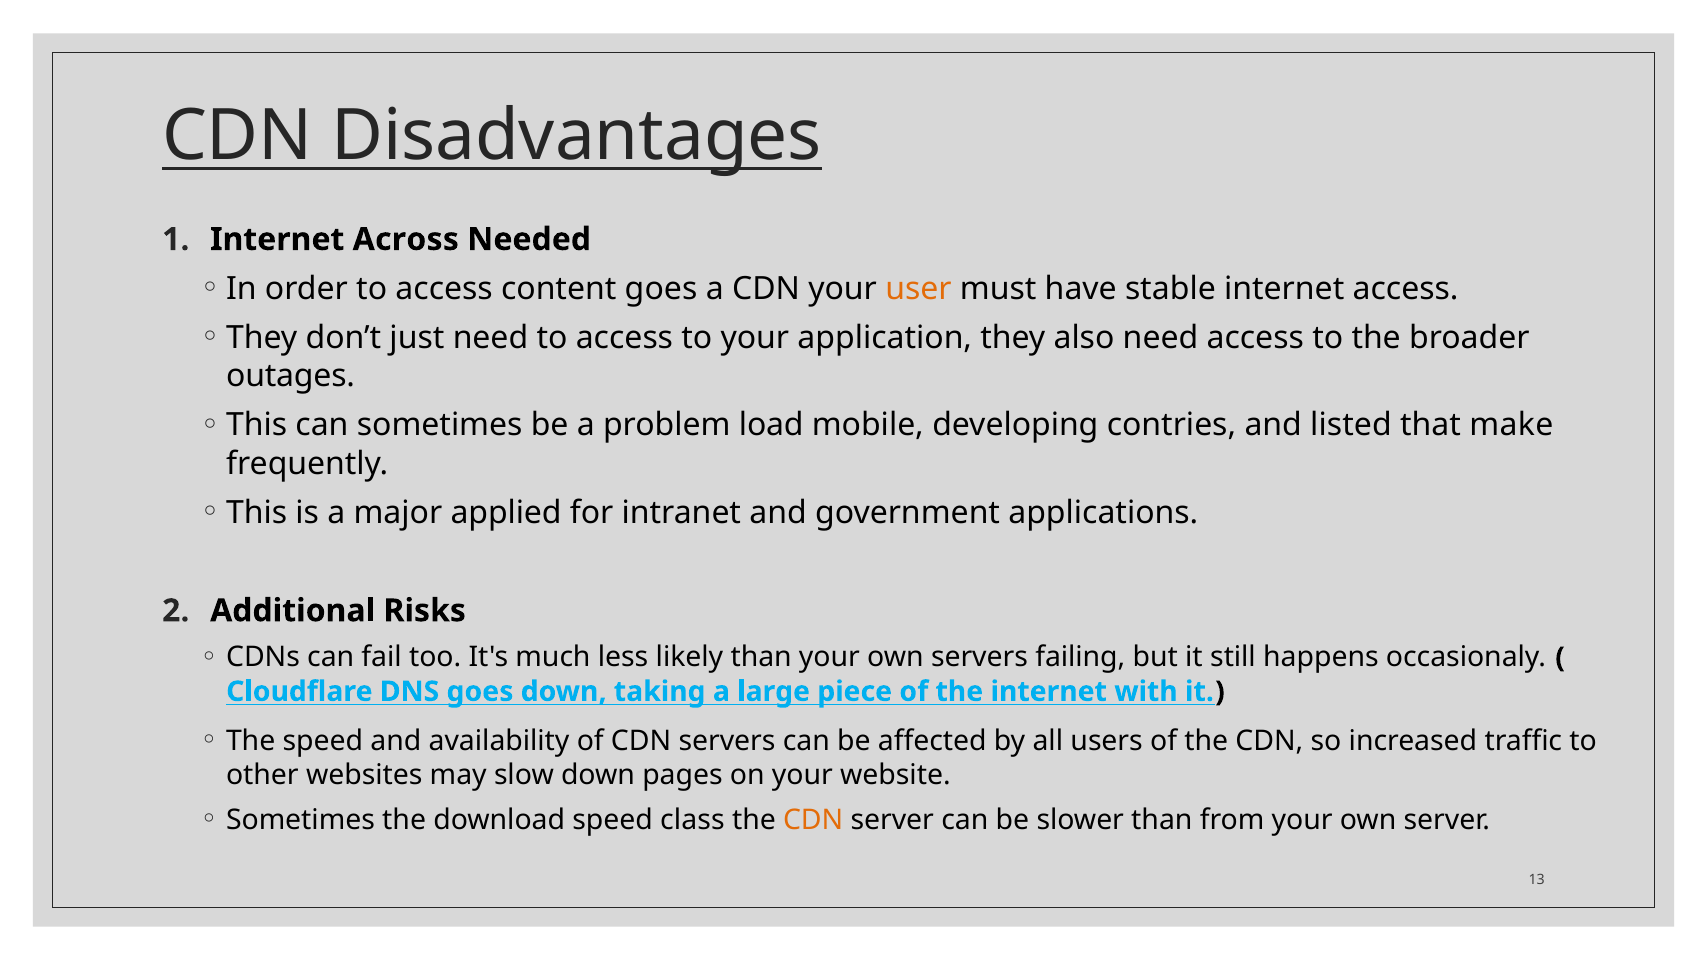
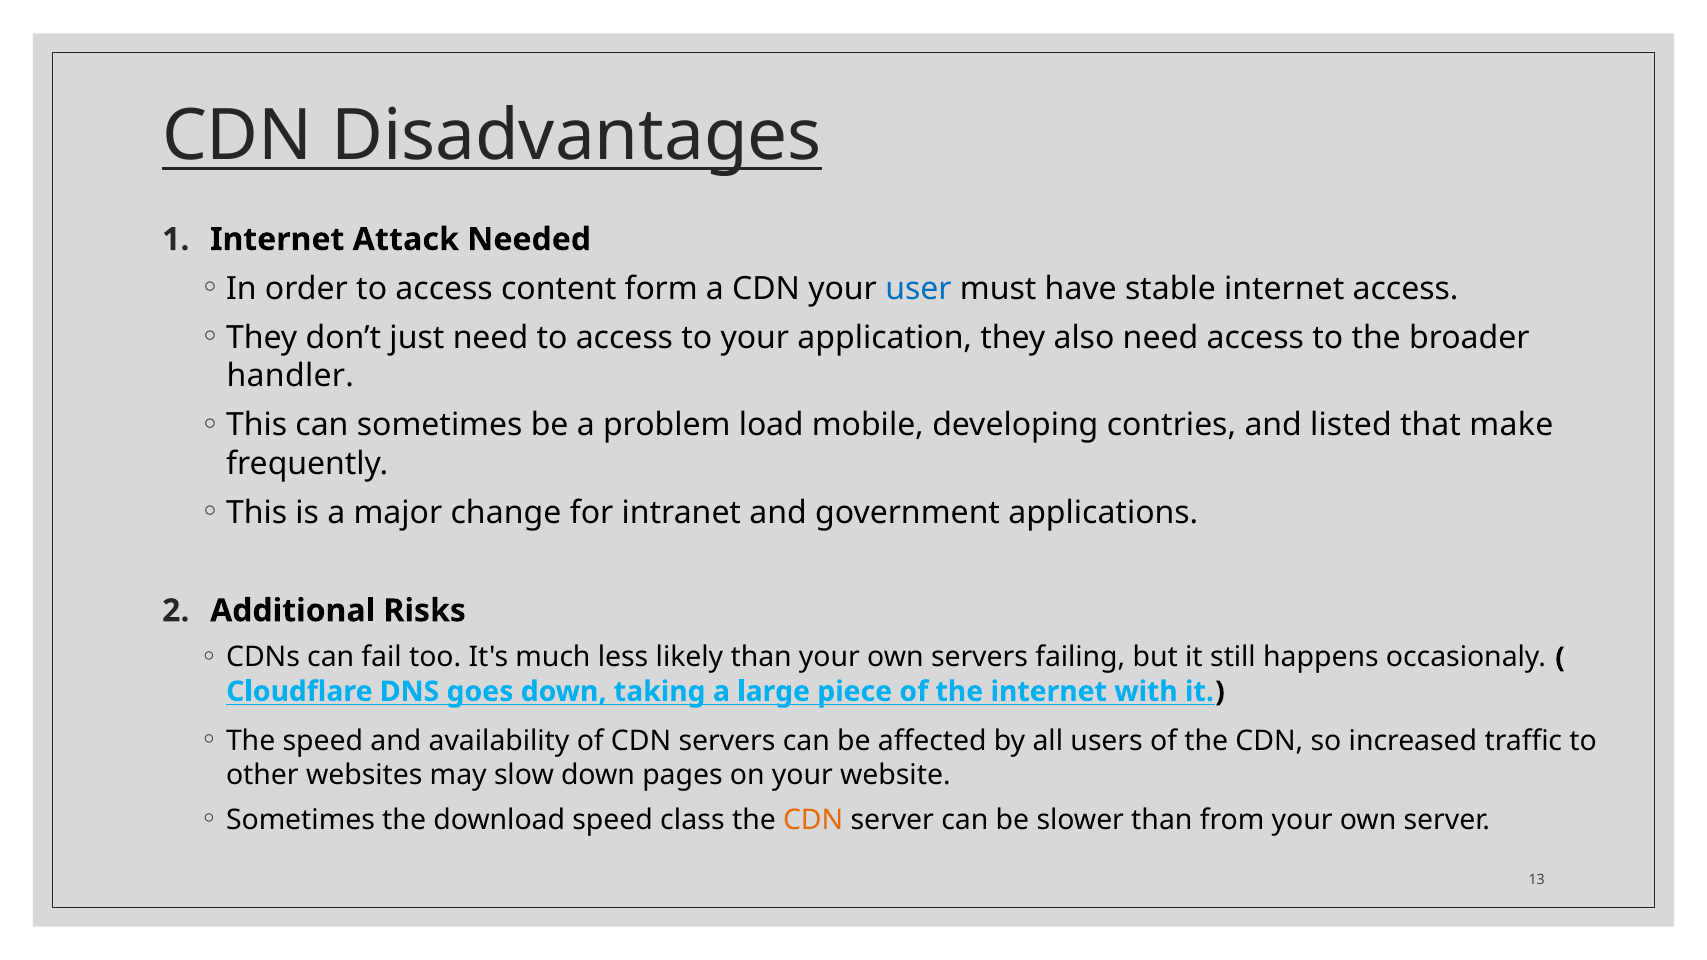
Across: Across -> Attack
content goes: goes -> form
user colour: orange -> blue
outages: outages -> handler
applied: applied -> change
